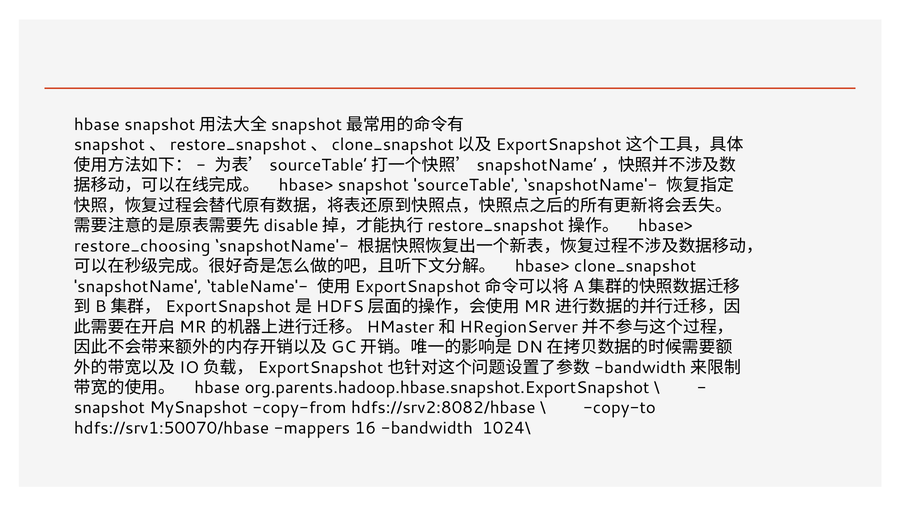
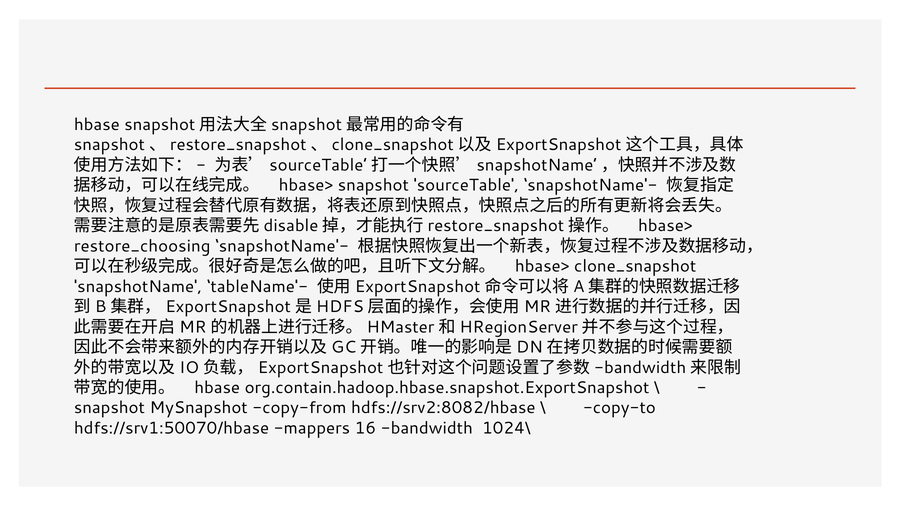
org.parents.hadoop.hbase.snapshot.ExportSnapshot: org.parents.hadoop.hbase.snapshot.ExportSnapshot -> org.contain.hadoop.hbase.snapshot.ExportSnapshot
